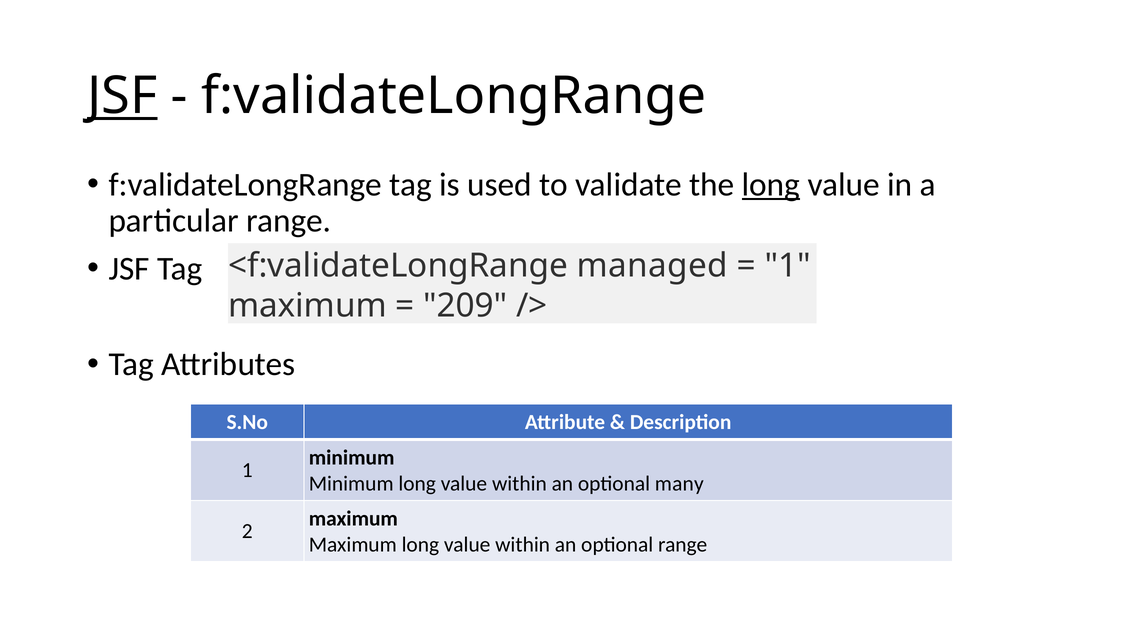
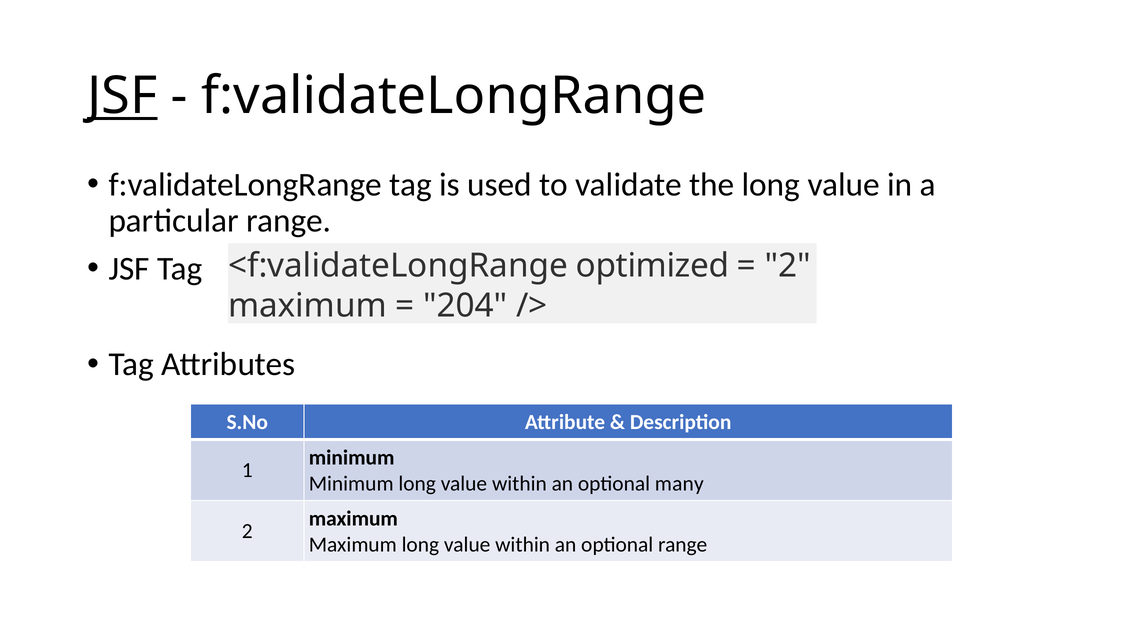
long at (771, 185) underline: present -> none
managed: managed -> optimized
1 at (788, 266): 1 -> 2
209: 209 -> 204
